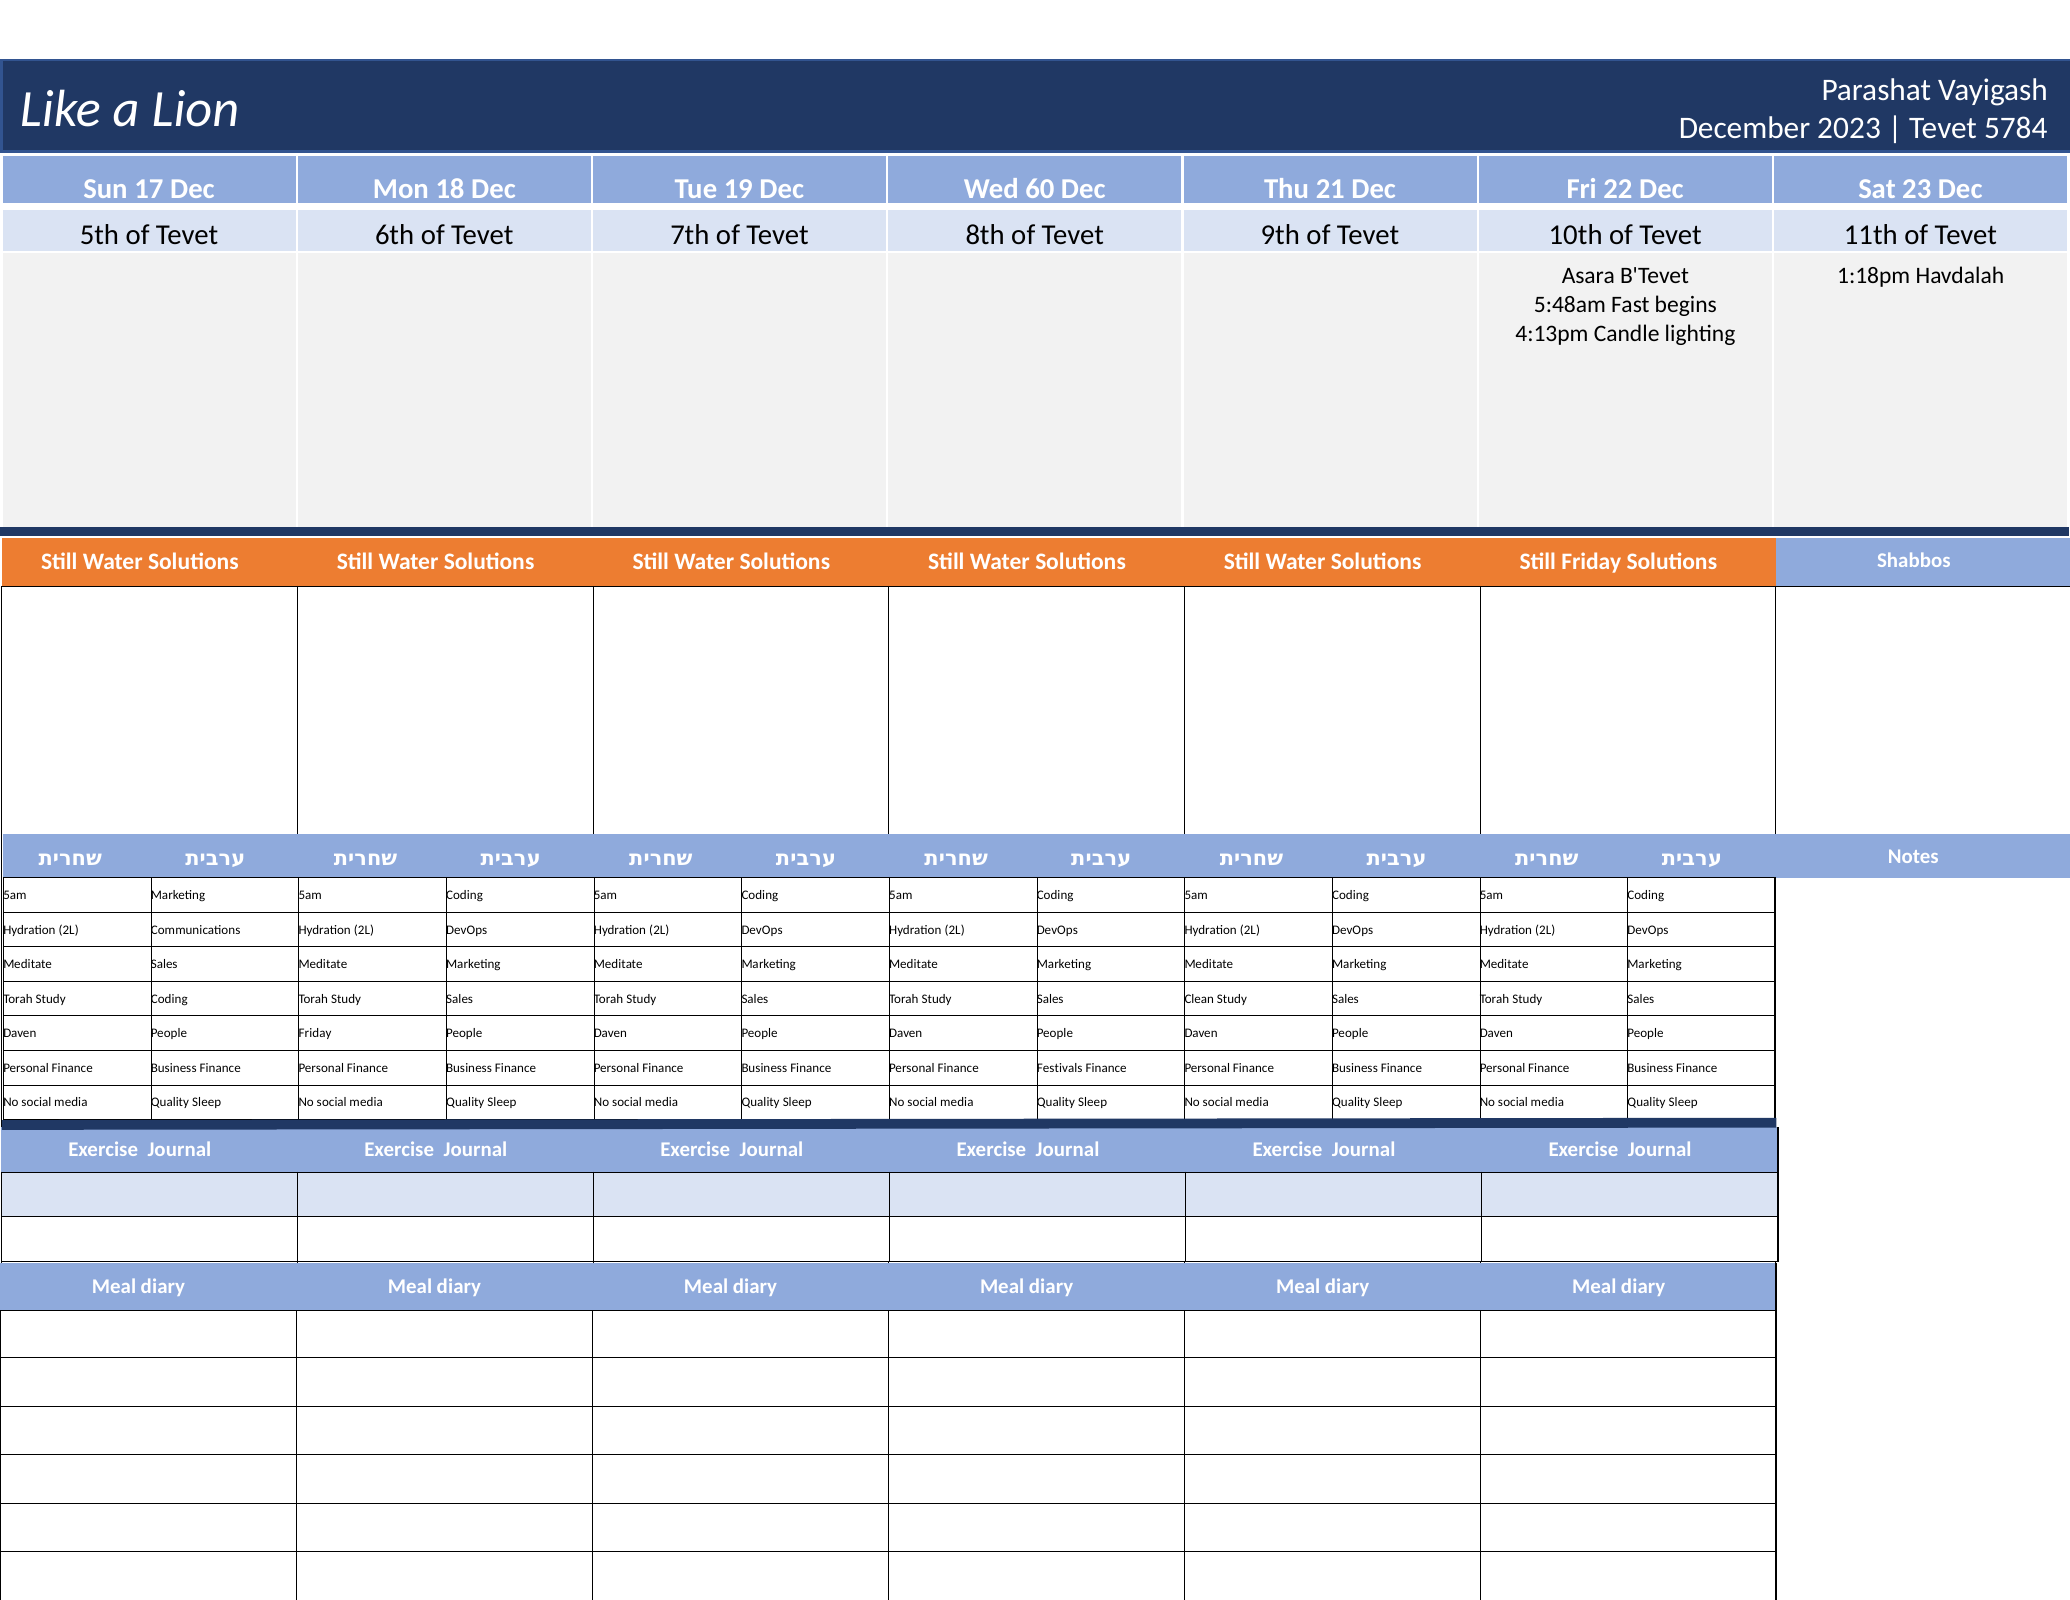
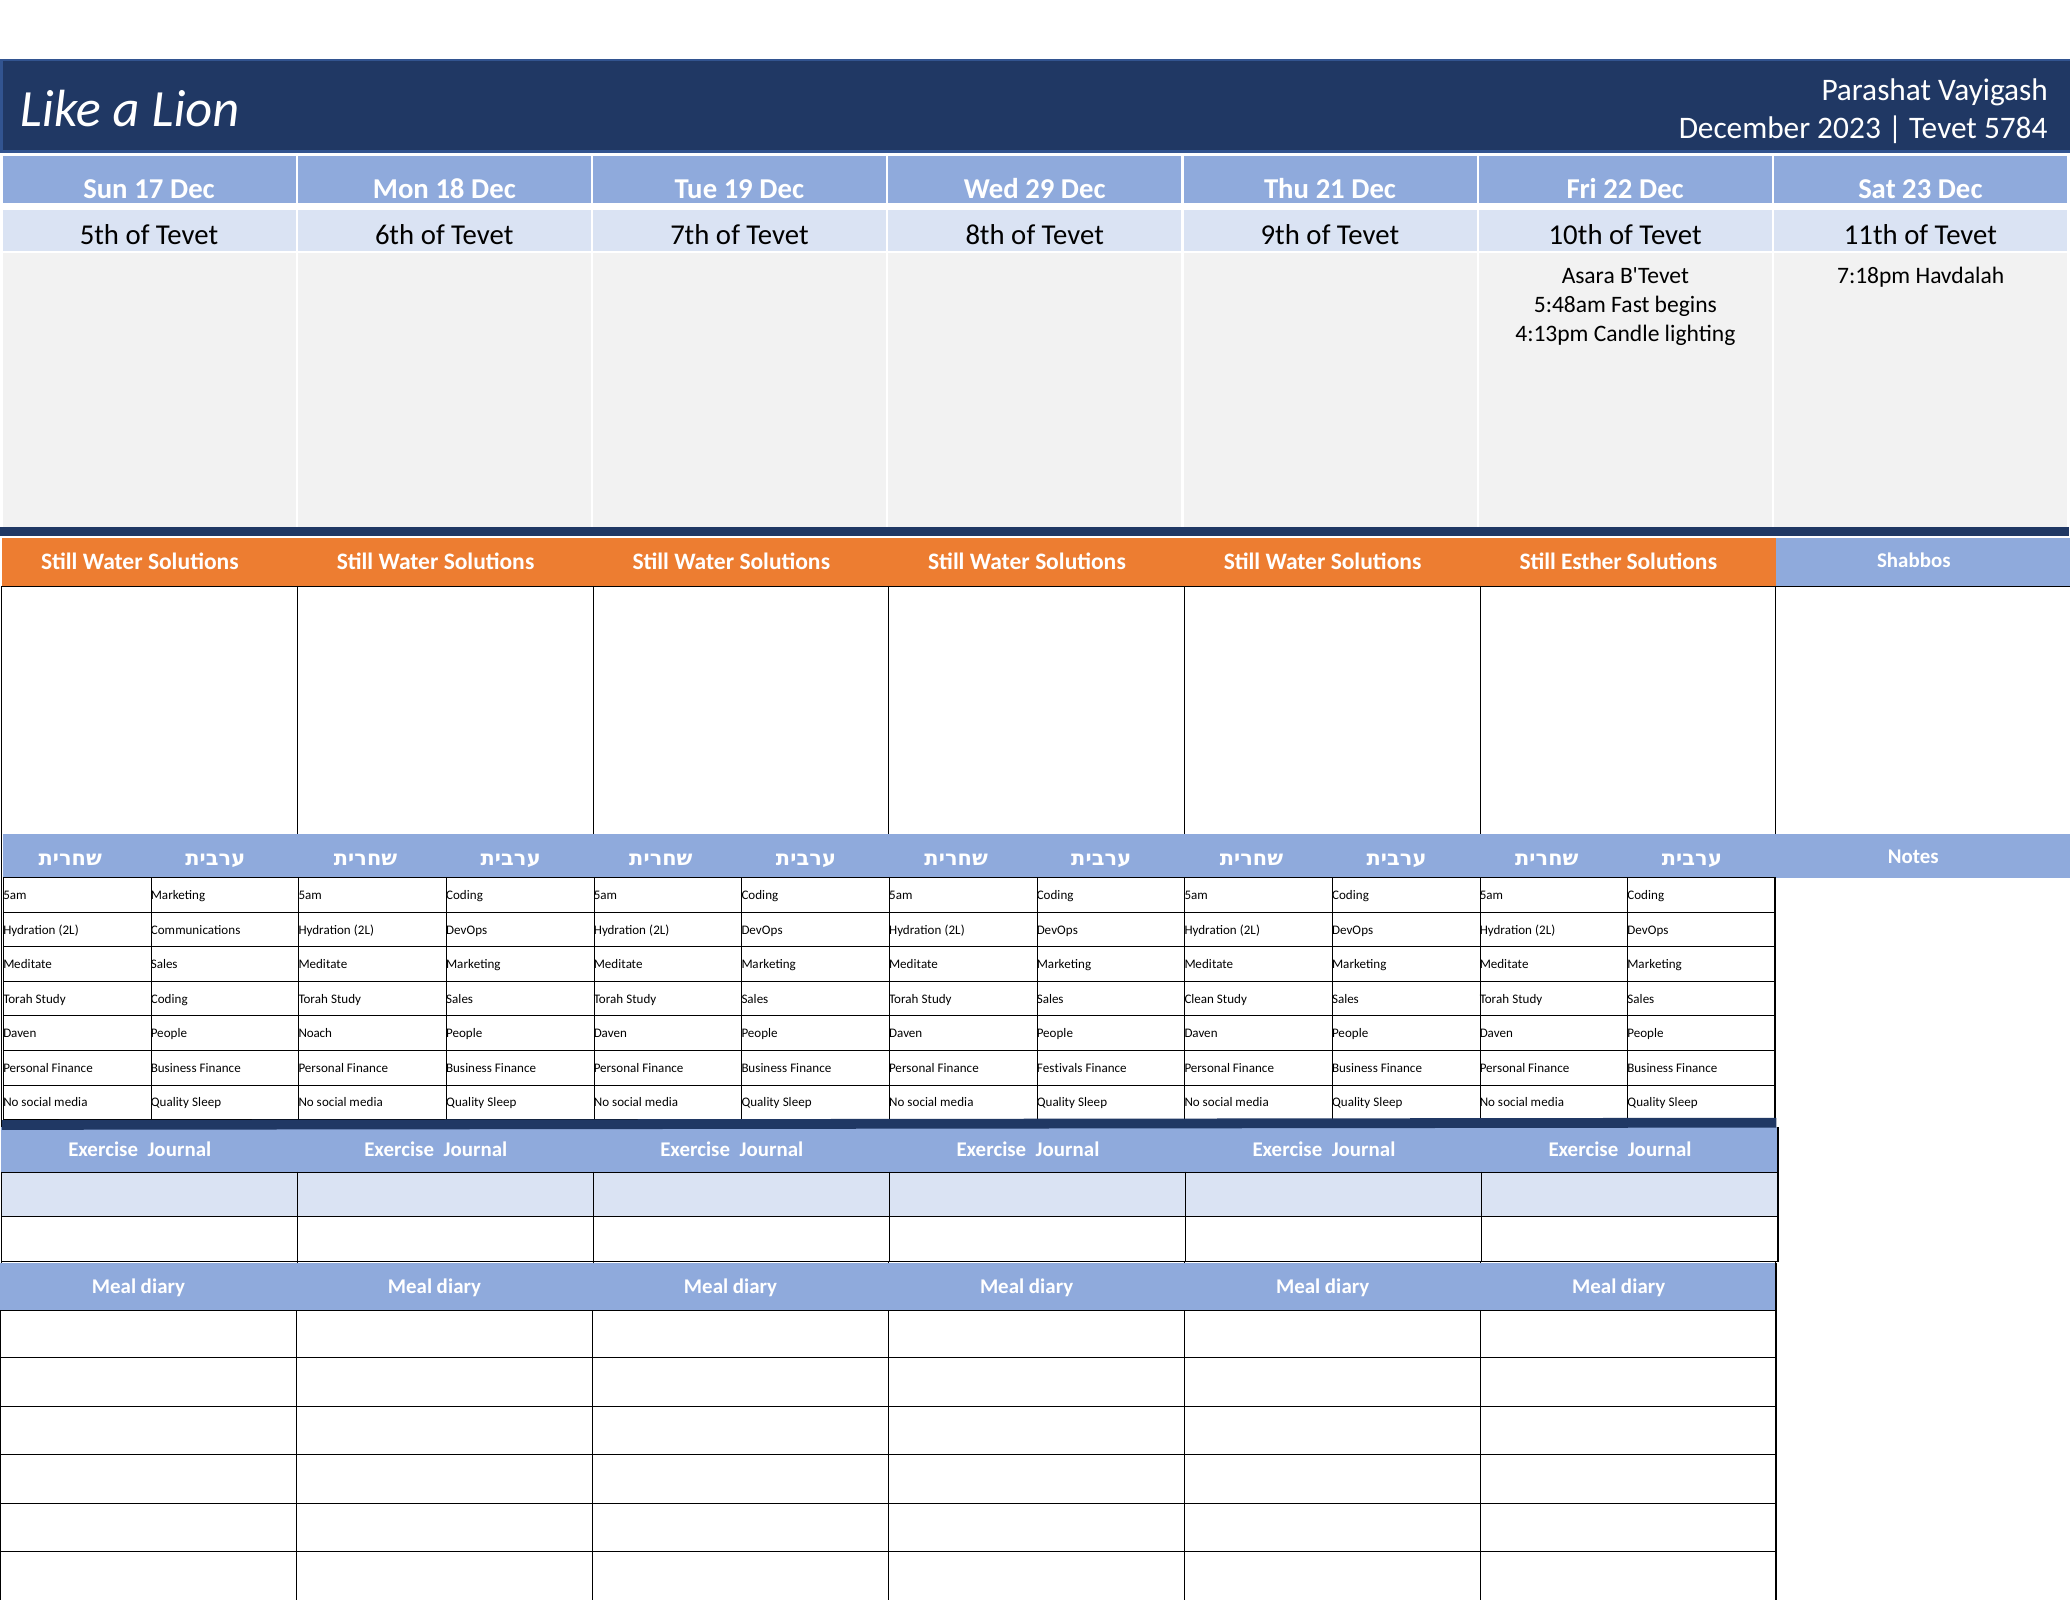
60: 60 -> 29
1:18pm: 1:18pm -> 7:18pm
Still Friday: Friday -> Esther
People Friday: Friday -> Noach
